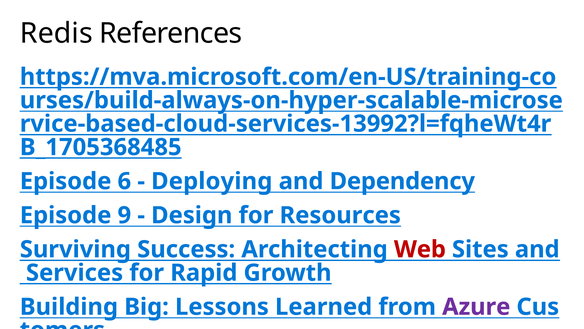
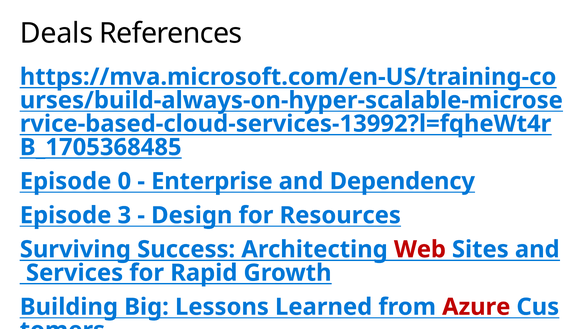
Redis: Redis -> Deals
6: 6 -> 0
Deploying: Deploying -> Enterprise
9: 9 -> 3
Azure colour: purple -> red
